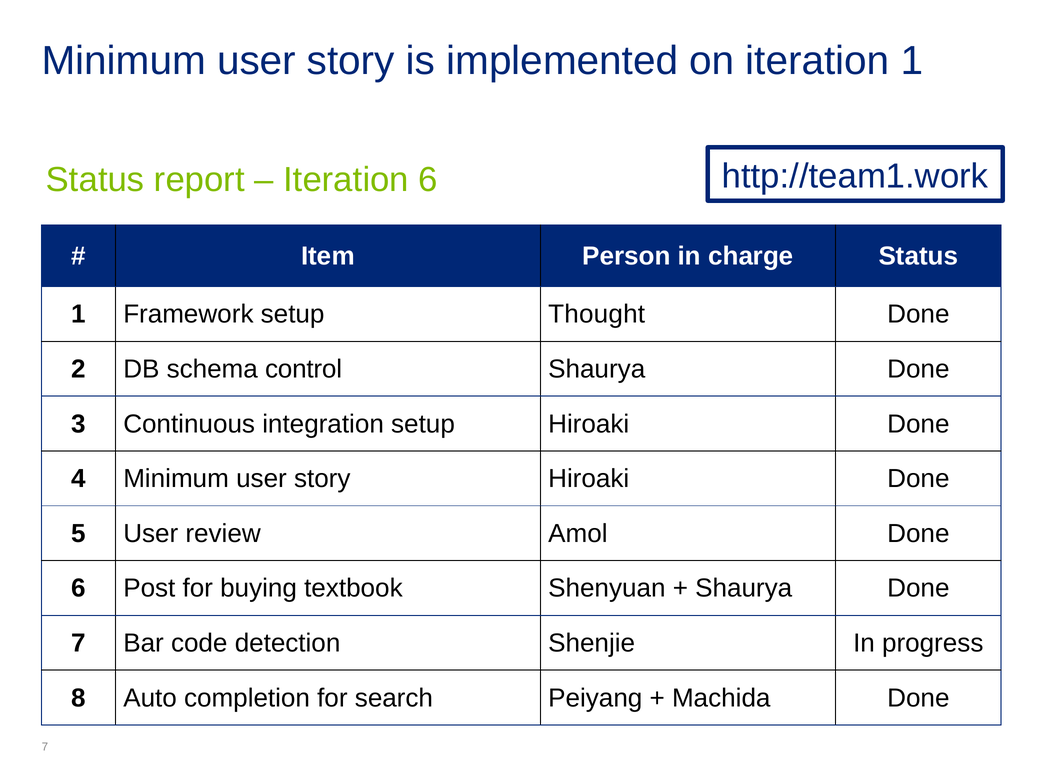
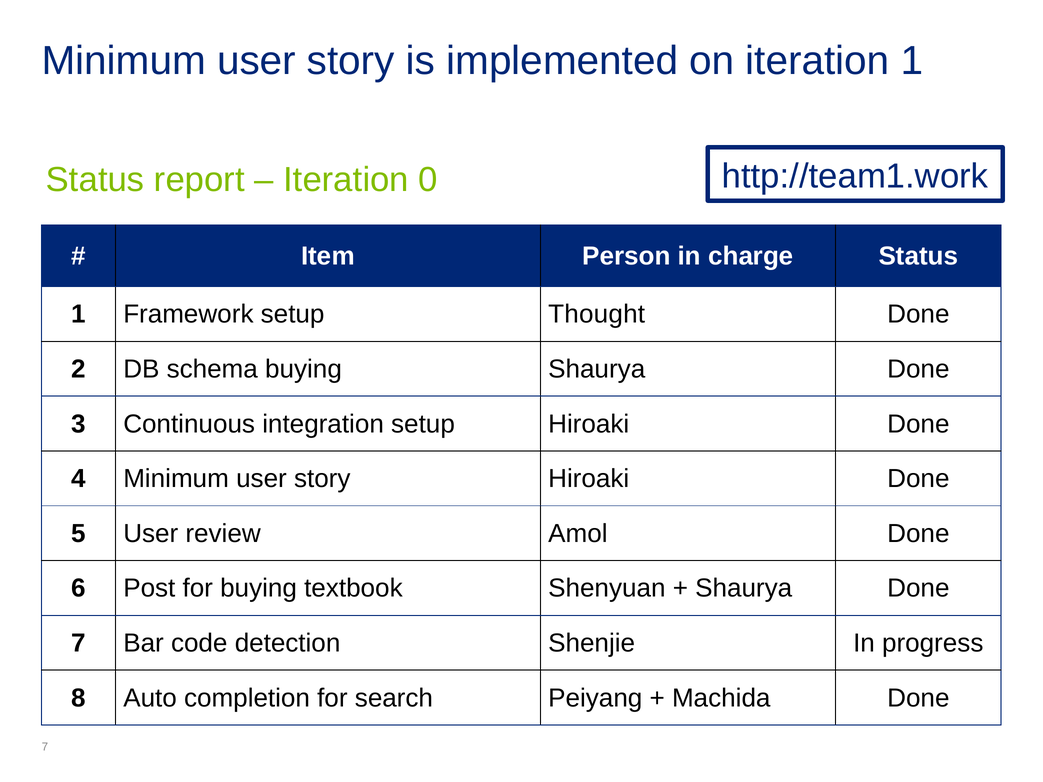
Iteration 6: 6 -> 0
schema control: control -> buying
